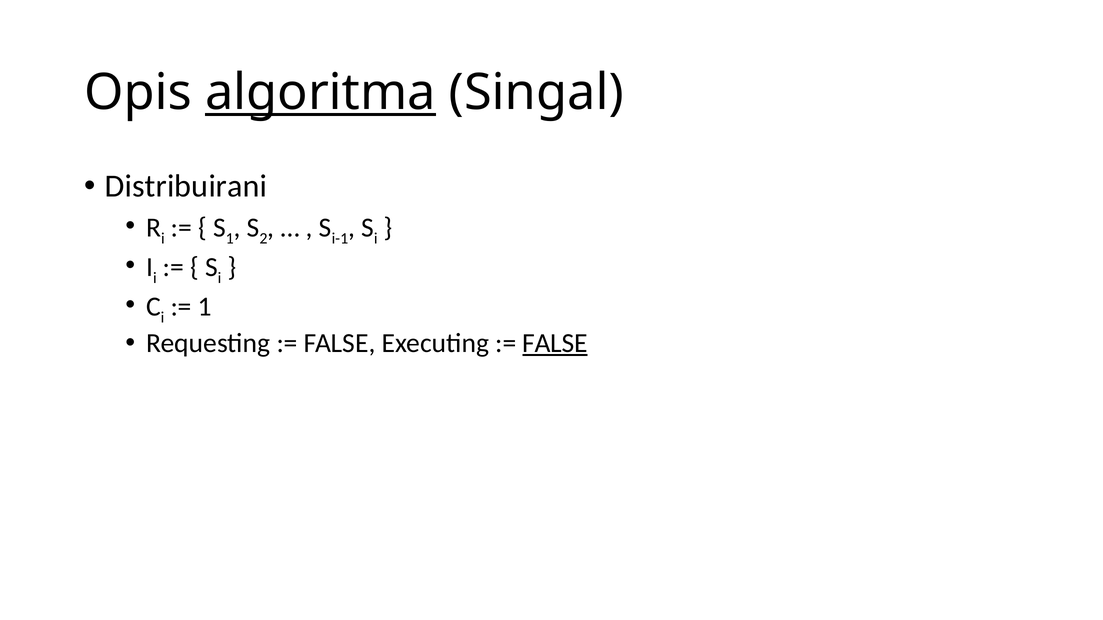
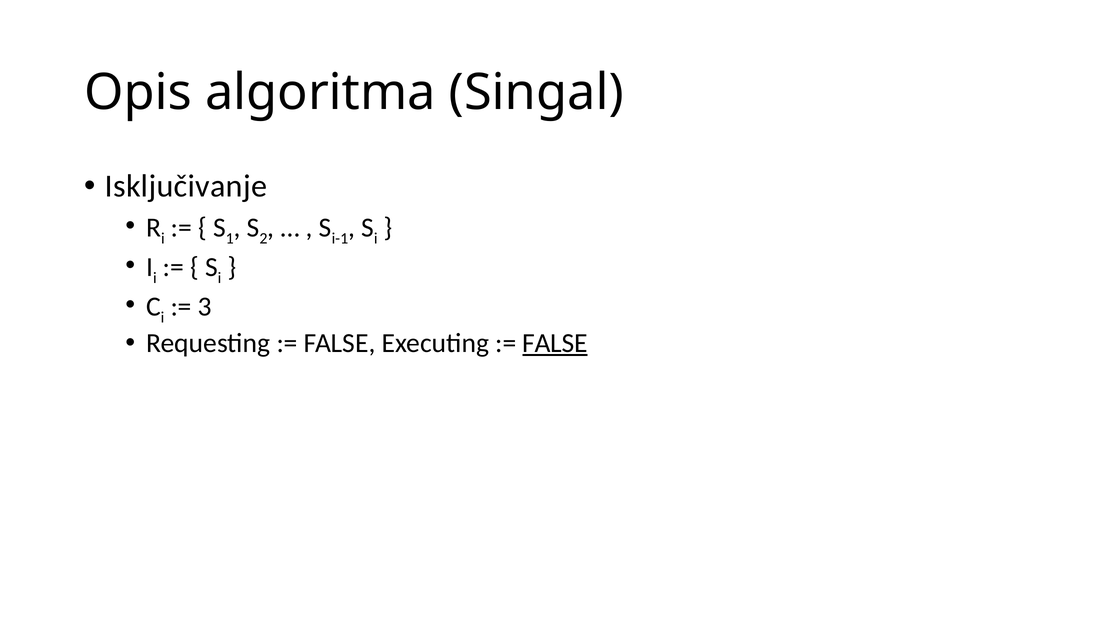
algoritma underline: present -> none
Distribuirani: Distribuirani -> Isključivanje
1 at (205, 307): 1 -> 3
